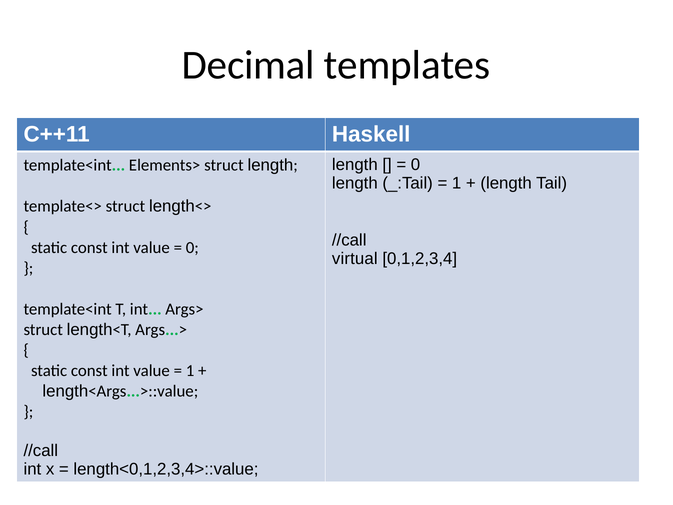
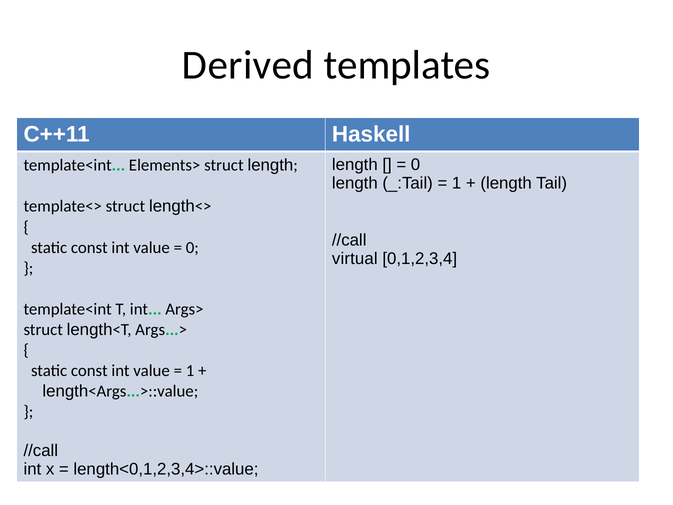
Decimal: Decimal -> Derived
